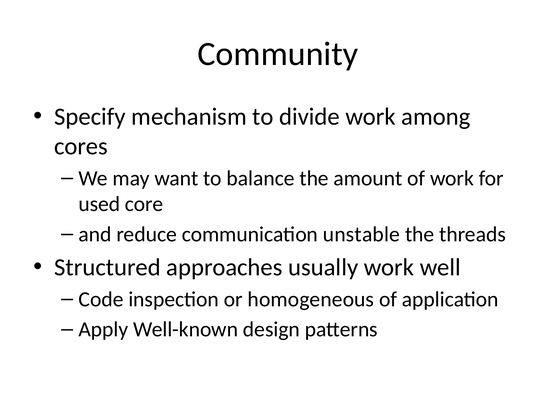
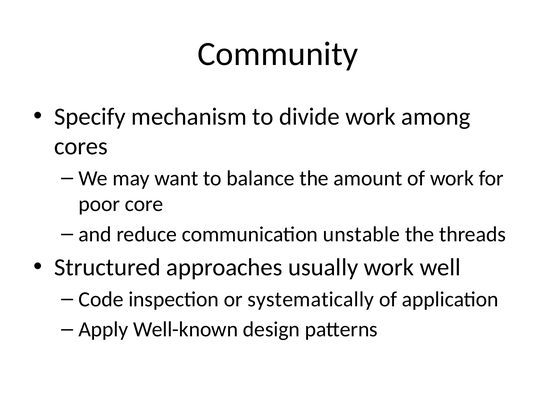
used: used -> poor
homogeneous: homogeneous -> systematically
